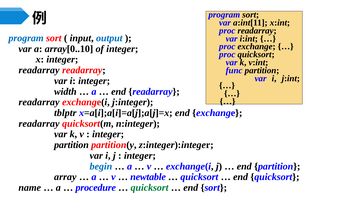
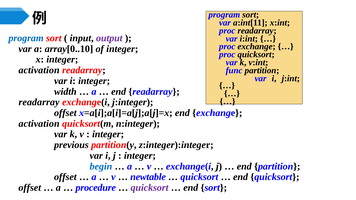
output colour: blue -> purple
readarray at (39, 70): readarray -> activation
tblptr at (65, 113): tblptr -> offset
readarray at (39, 124): readarray -> activation
partition at (71, 145): partition -> previous
array at (65, 177): array -> offset
name at (30, 188): name -> offset
quicksort at (150, 188) colour: green -> purple
